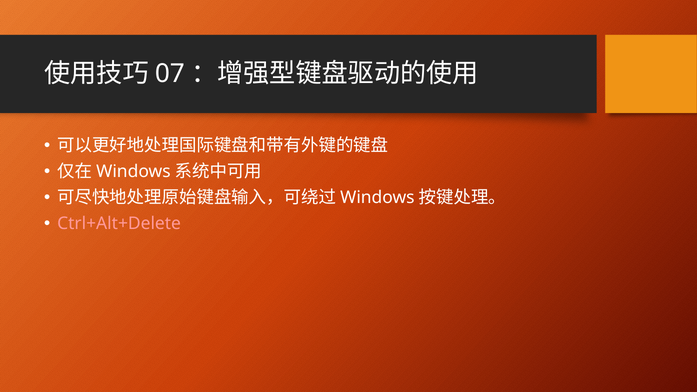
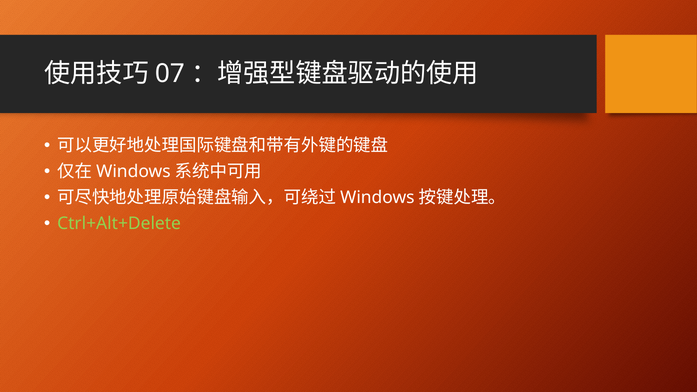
Ctrl+Alt+Delete colour: pink -> light green
